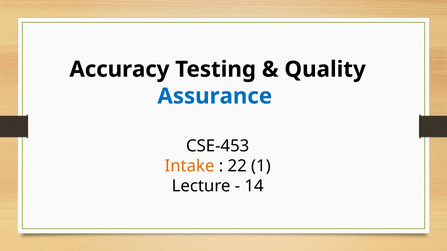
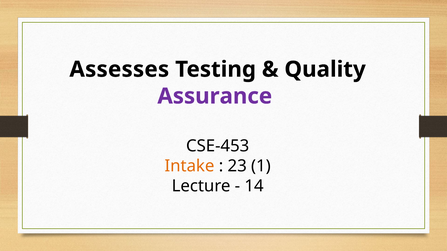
Accuracy: Accuracy -> Assesses
Assurance colour: blue -> purple
22: 22 -> 23
